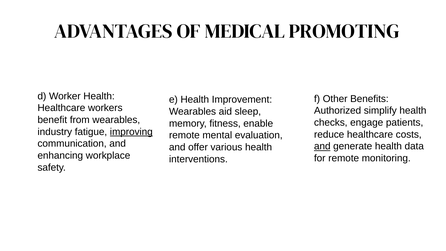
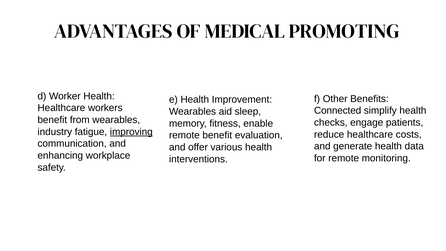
Authorized: Authorized -> Connected
remote mental: mental -> benefit
and at (322, 146) underline: present -> none
